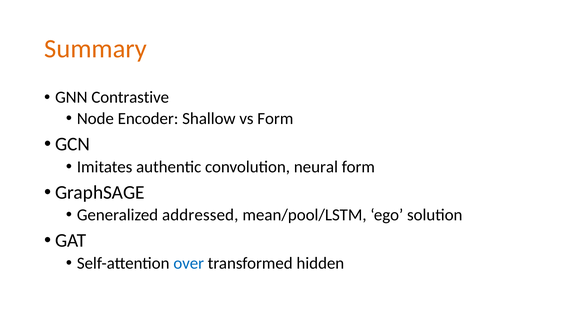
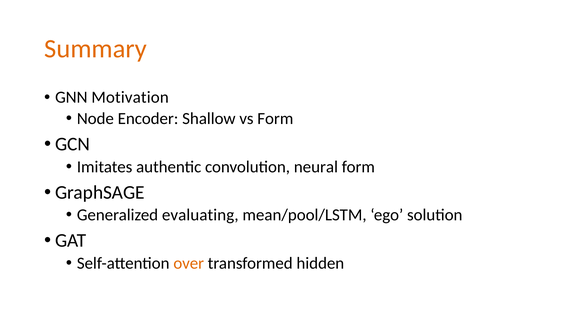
Contrastive: Contrastive -> Motivation
addressed: addressed -> evaluating
over colour: blue -> orange
